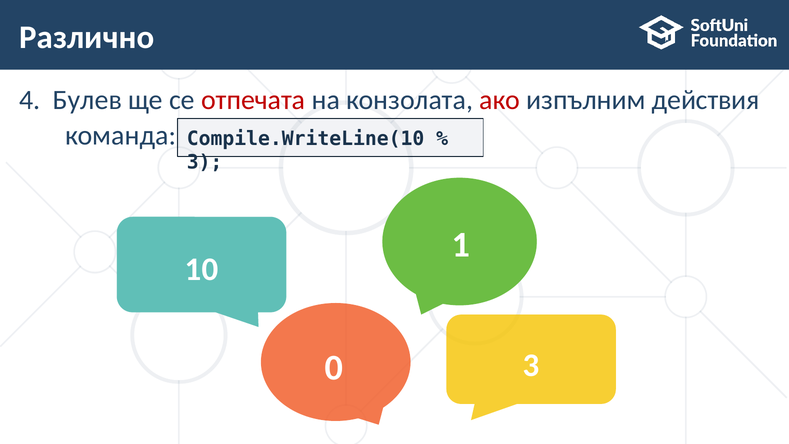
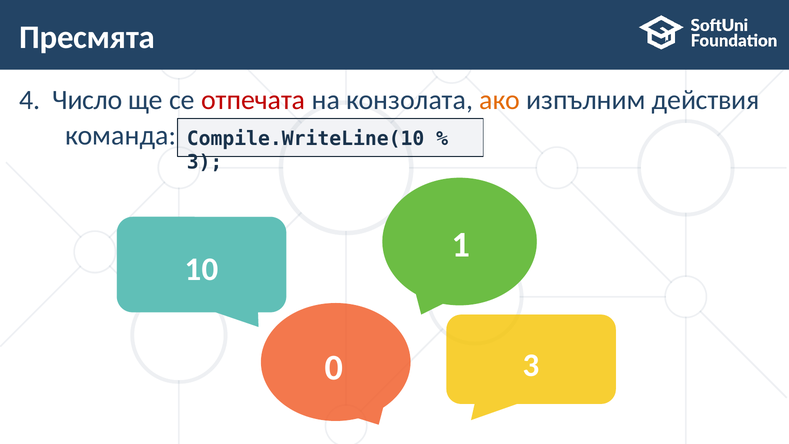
Различно: Различно -> Пресмята
Булев: Булев -> Число
ако colour: red -> orange
